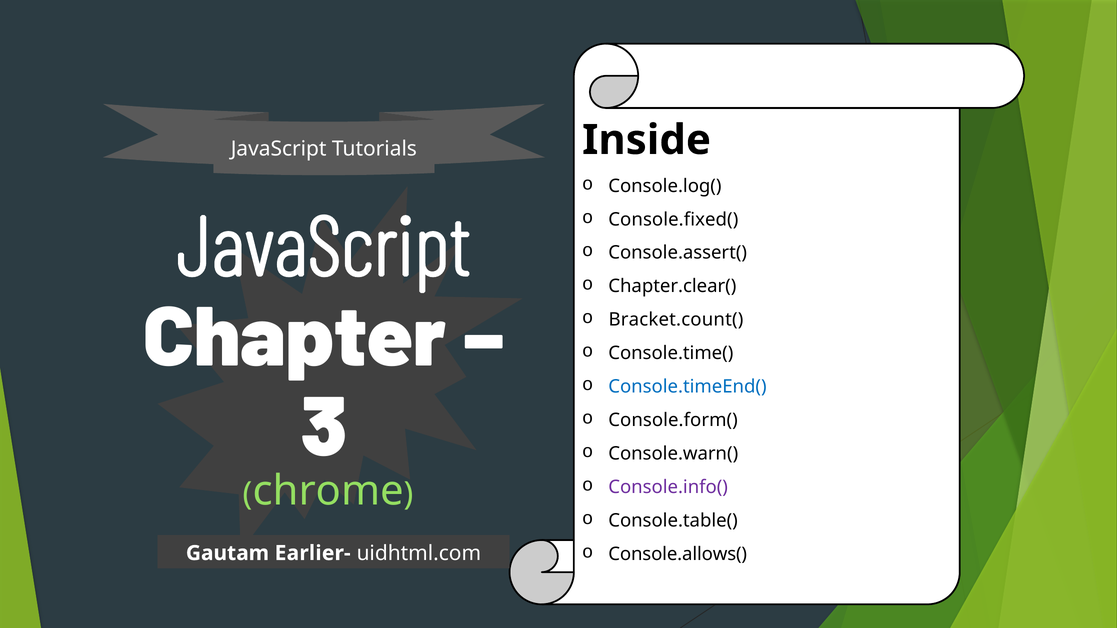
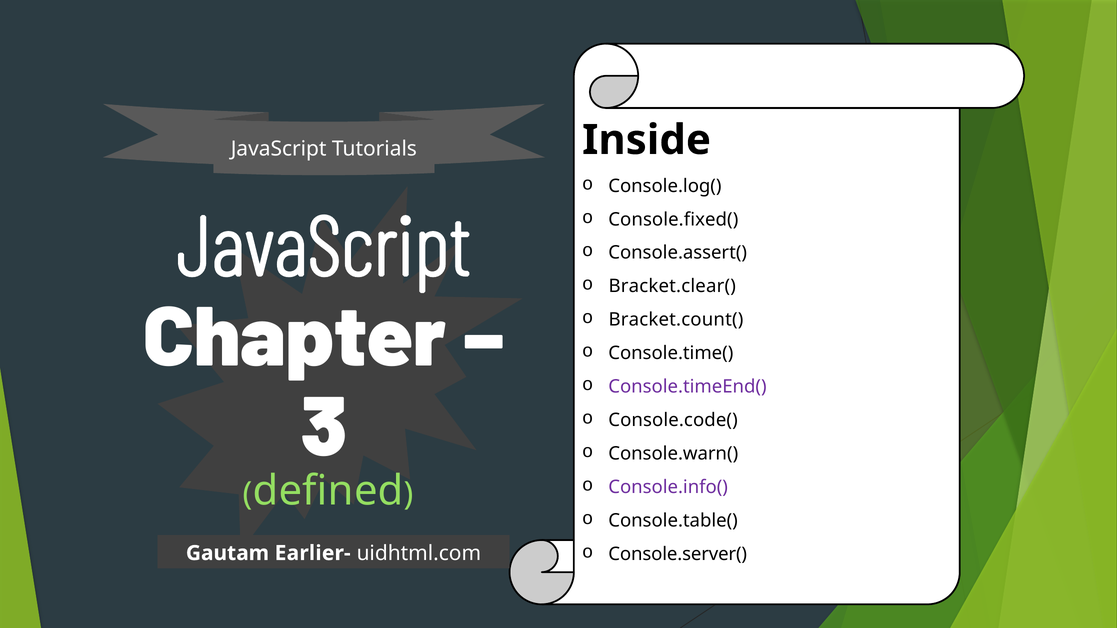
Chapter.clear(: Chapter.clear( -> Bracket.clear(
Console.timeEnd( colour: blue -> purple
Console.form(: Console.form( -> Console.code(
chrome: chrome -> defined
Console.allows(: Console.allows( -> Console.server(
